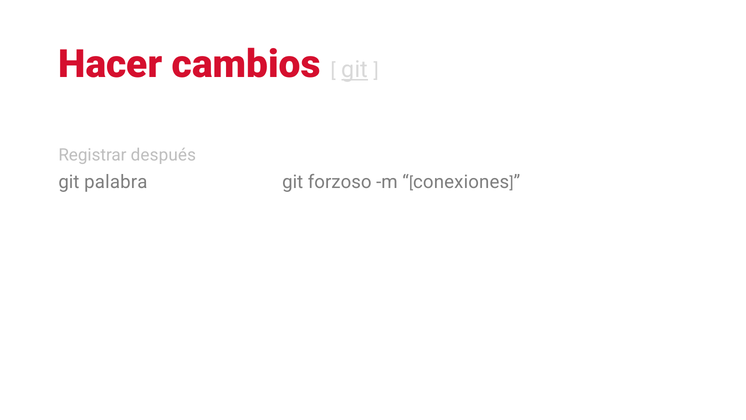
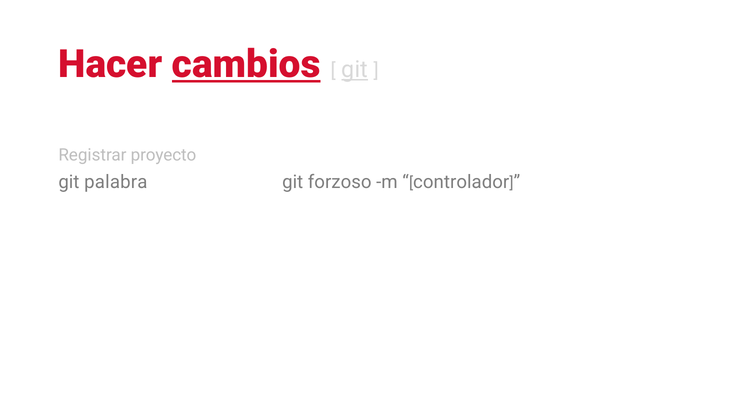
cambios underline: none -> present
después: después -> proyecto
conexiones: conexiones -> controlador
